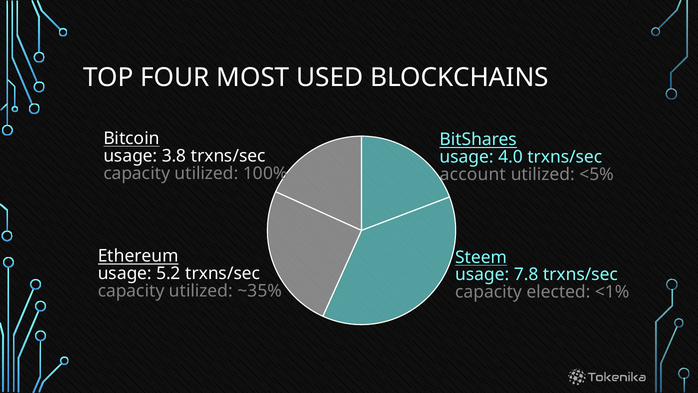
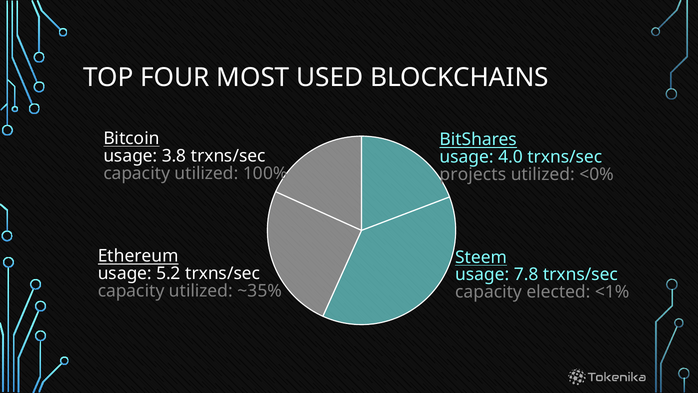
account: account -> projects
<5%: <5% -> <0%
